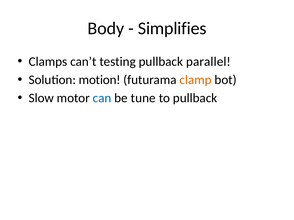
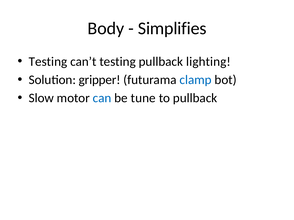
Clamps at (48, 62): Clamps -> Testing
parallel: parallel -> lighting
motion: motion -> gripper
clamp colour: orange -> blue
